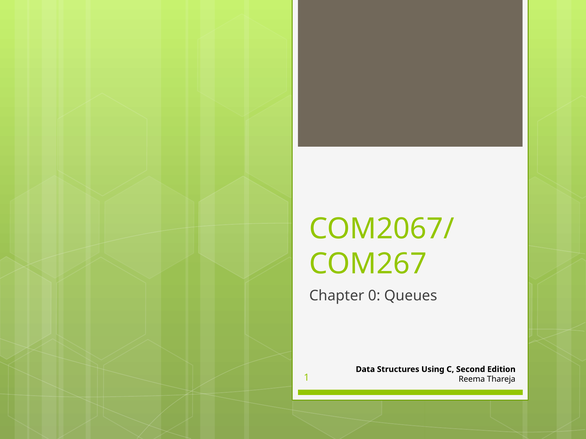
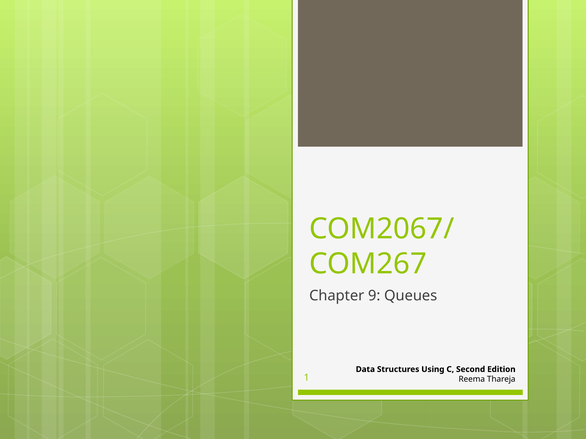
0: 0 -> 9
